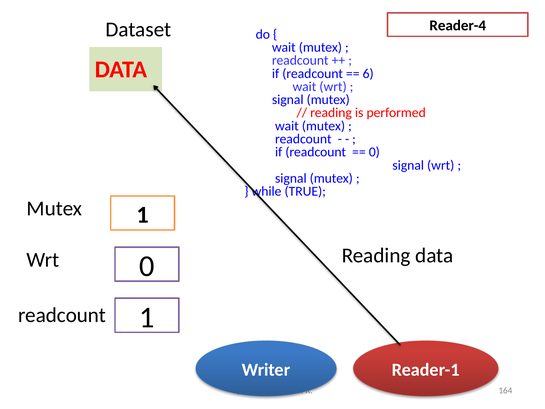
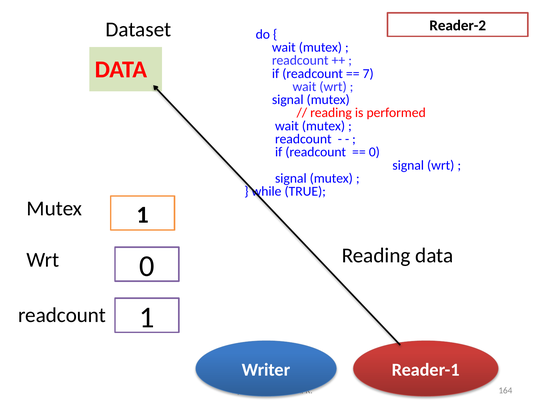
Reader-4: Reader-4 -> Reader-2
6: 6 -> 7
